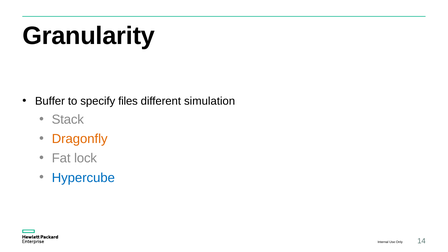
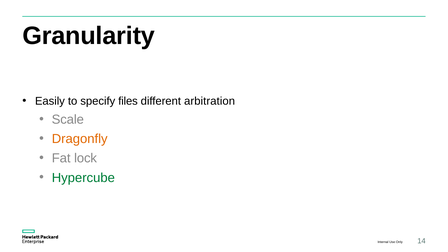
Buffer: Buffer -> Easily
simulation: simulation -> arbitration
Stack: Stack -> Scale
Hypercube colour: blue -> green
